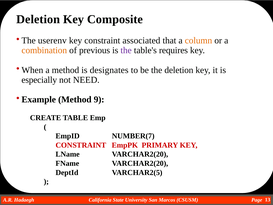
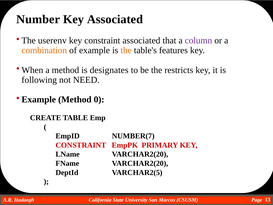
Deletion at (38, 19): Deletion -> Number
Key Composite: Composite -> Associated
column colour: orange -> purple
of previous: previous -> example
the at (126, 50) colour: purple -> orange
requires: requires -> features
the deletion: deletion -> restricts
especially: especially -> following
9: 9 -> 0
